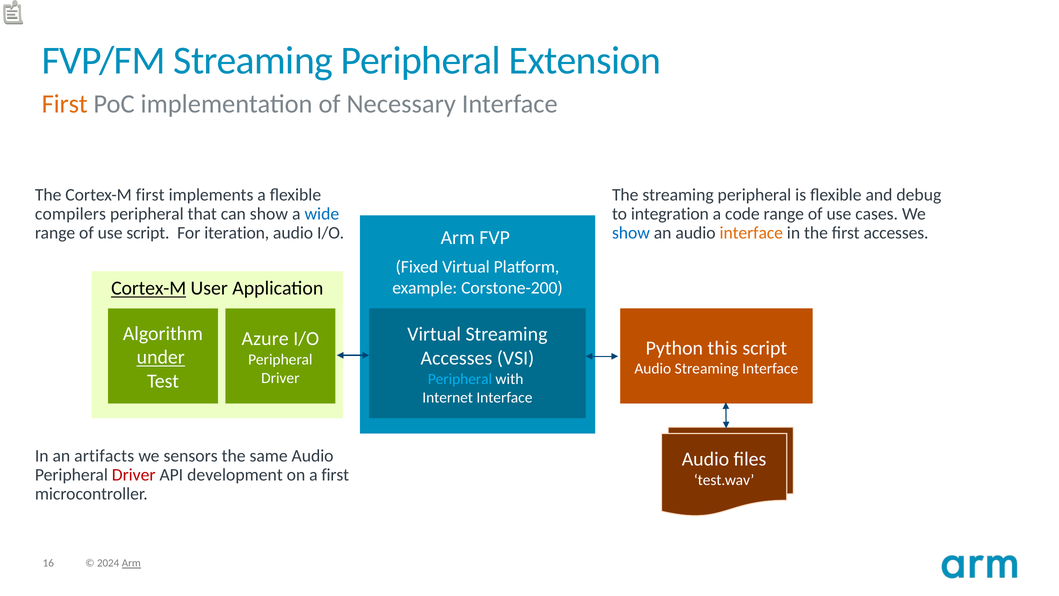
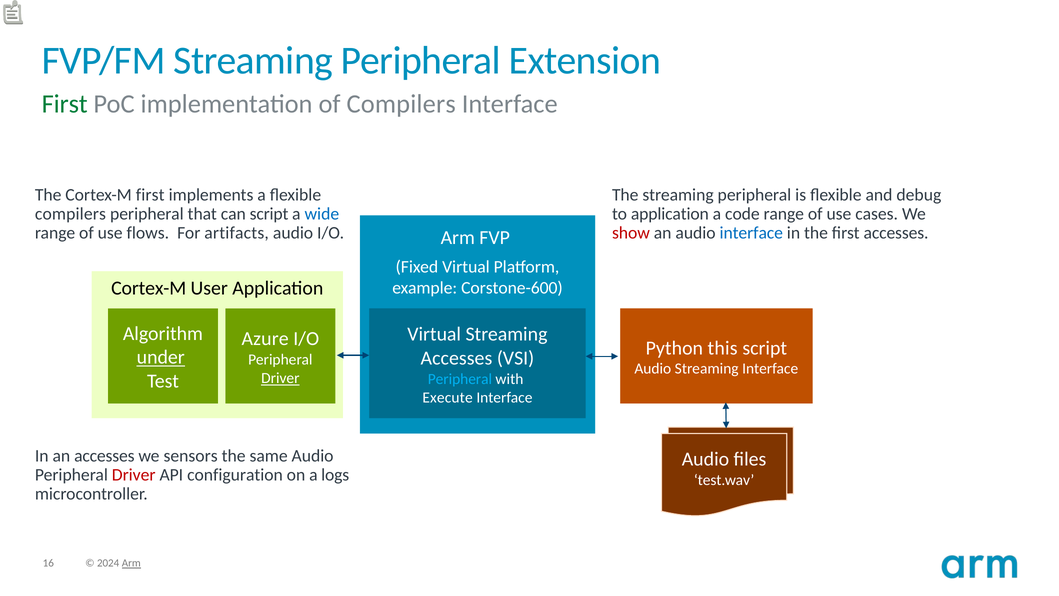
First at (65, 104) colour: orange -> green
of Necessary: Necessary -> Compilers
can show: show -> script
to integration: integration -> application
use script: script -> flows
iteration: iteration -> artifacts
show at (631, 233) colour: blue -> red
interface at (751, 233) colour: orange -> blue
Cortex-M at (149, 288) underline: present -> none
Corstone-200: Corstone-200 -> Corstone-600
Driver at (280, 378) underline: none -> present
Internet: Internet -> Execute
an artifacts: artifacts -> accesses
development: development -> configuration
a first: first -> logs
